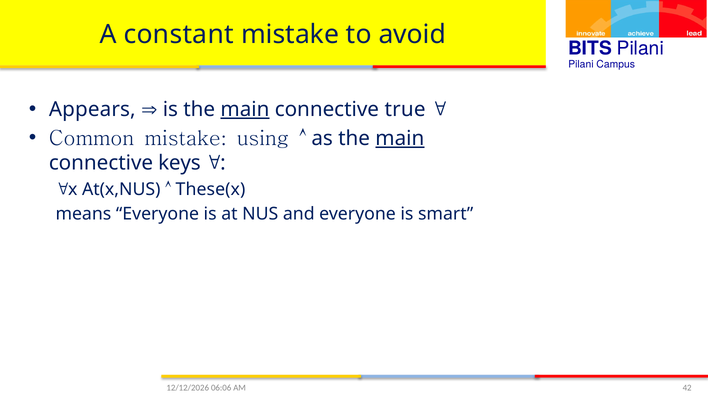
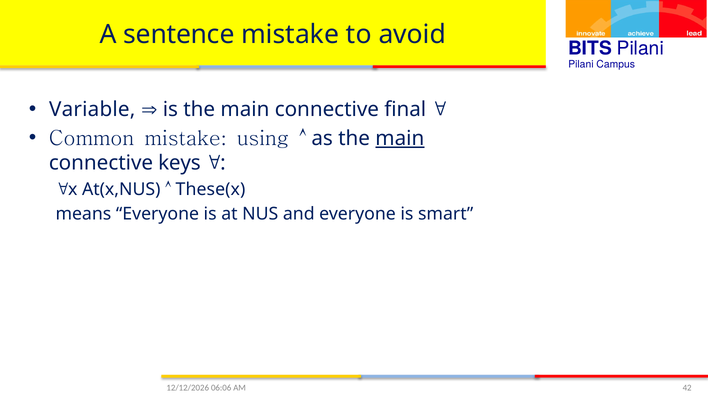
constant: constant -> sentence
Appears: Appears -> Variable
main at (245, 109) underline: present -> none
true: true -> final
